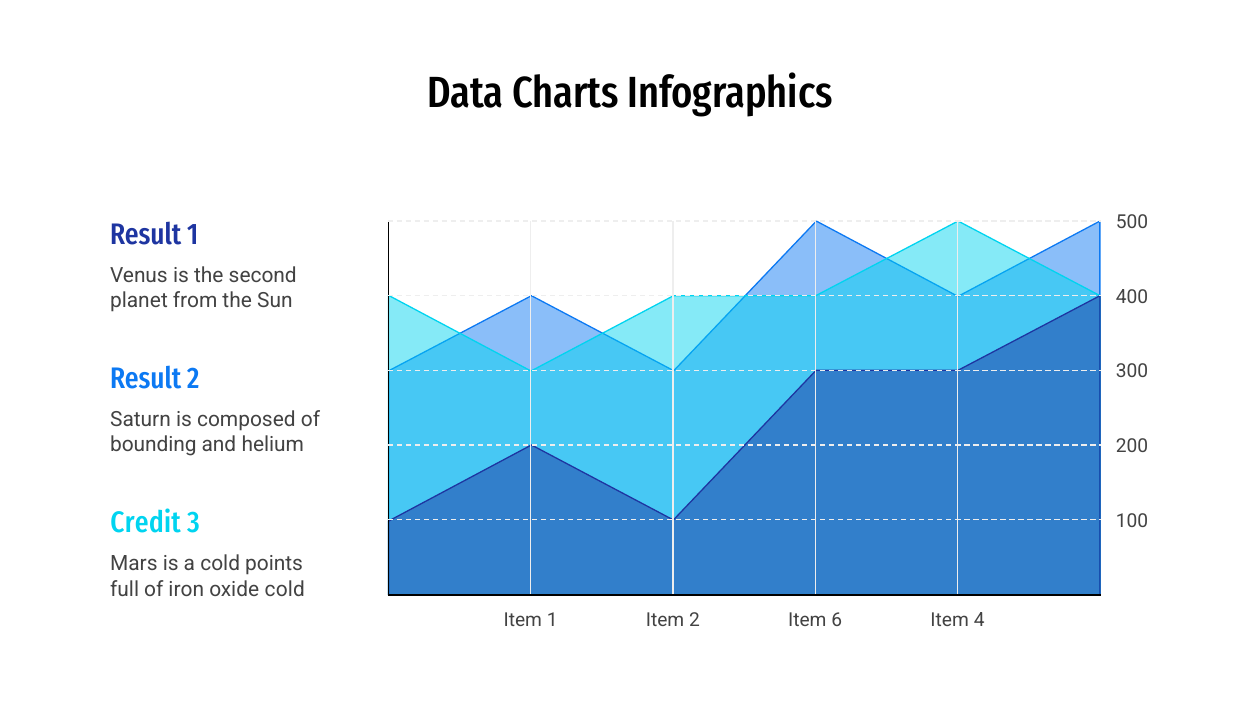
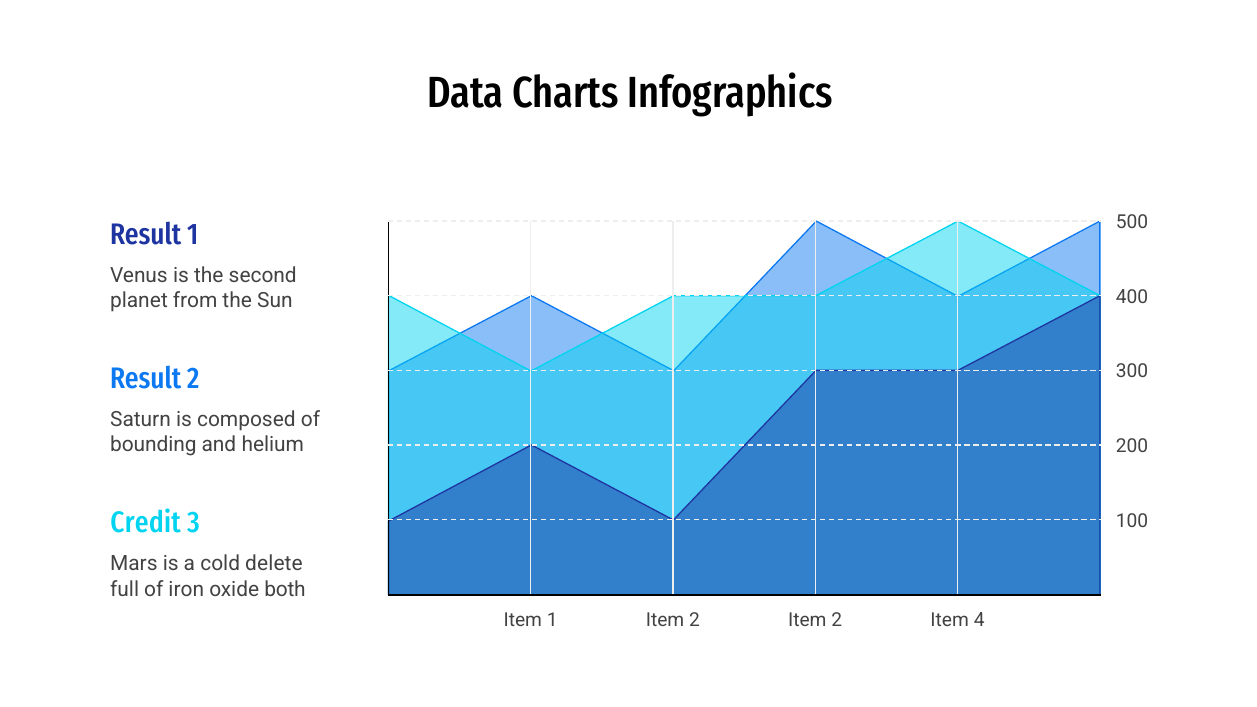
points: points -> delete
oxide cold: cold -> both
2 Item 6: 6 -> 2
